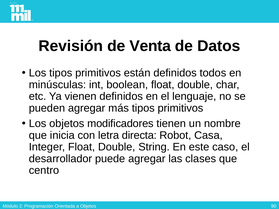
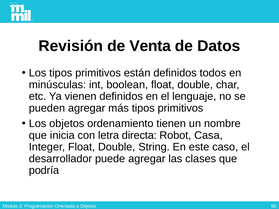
modificadores: modificadores -> ordenamiento
centro: centro -> podría
